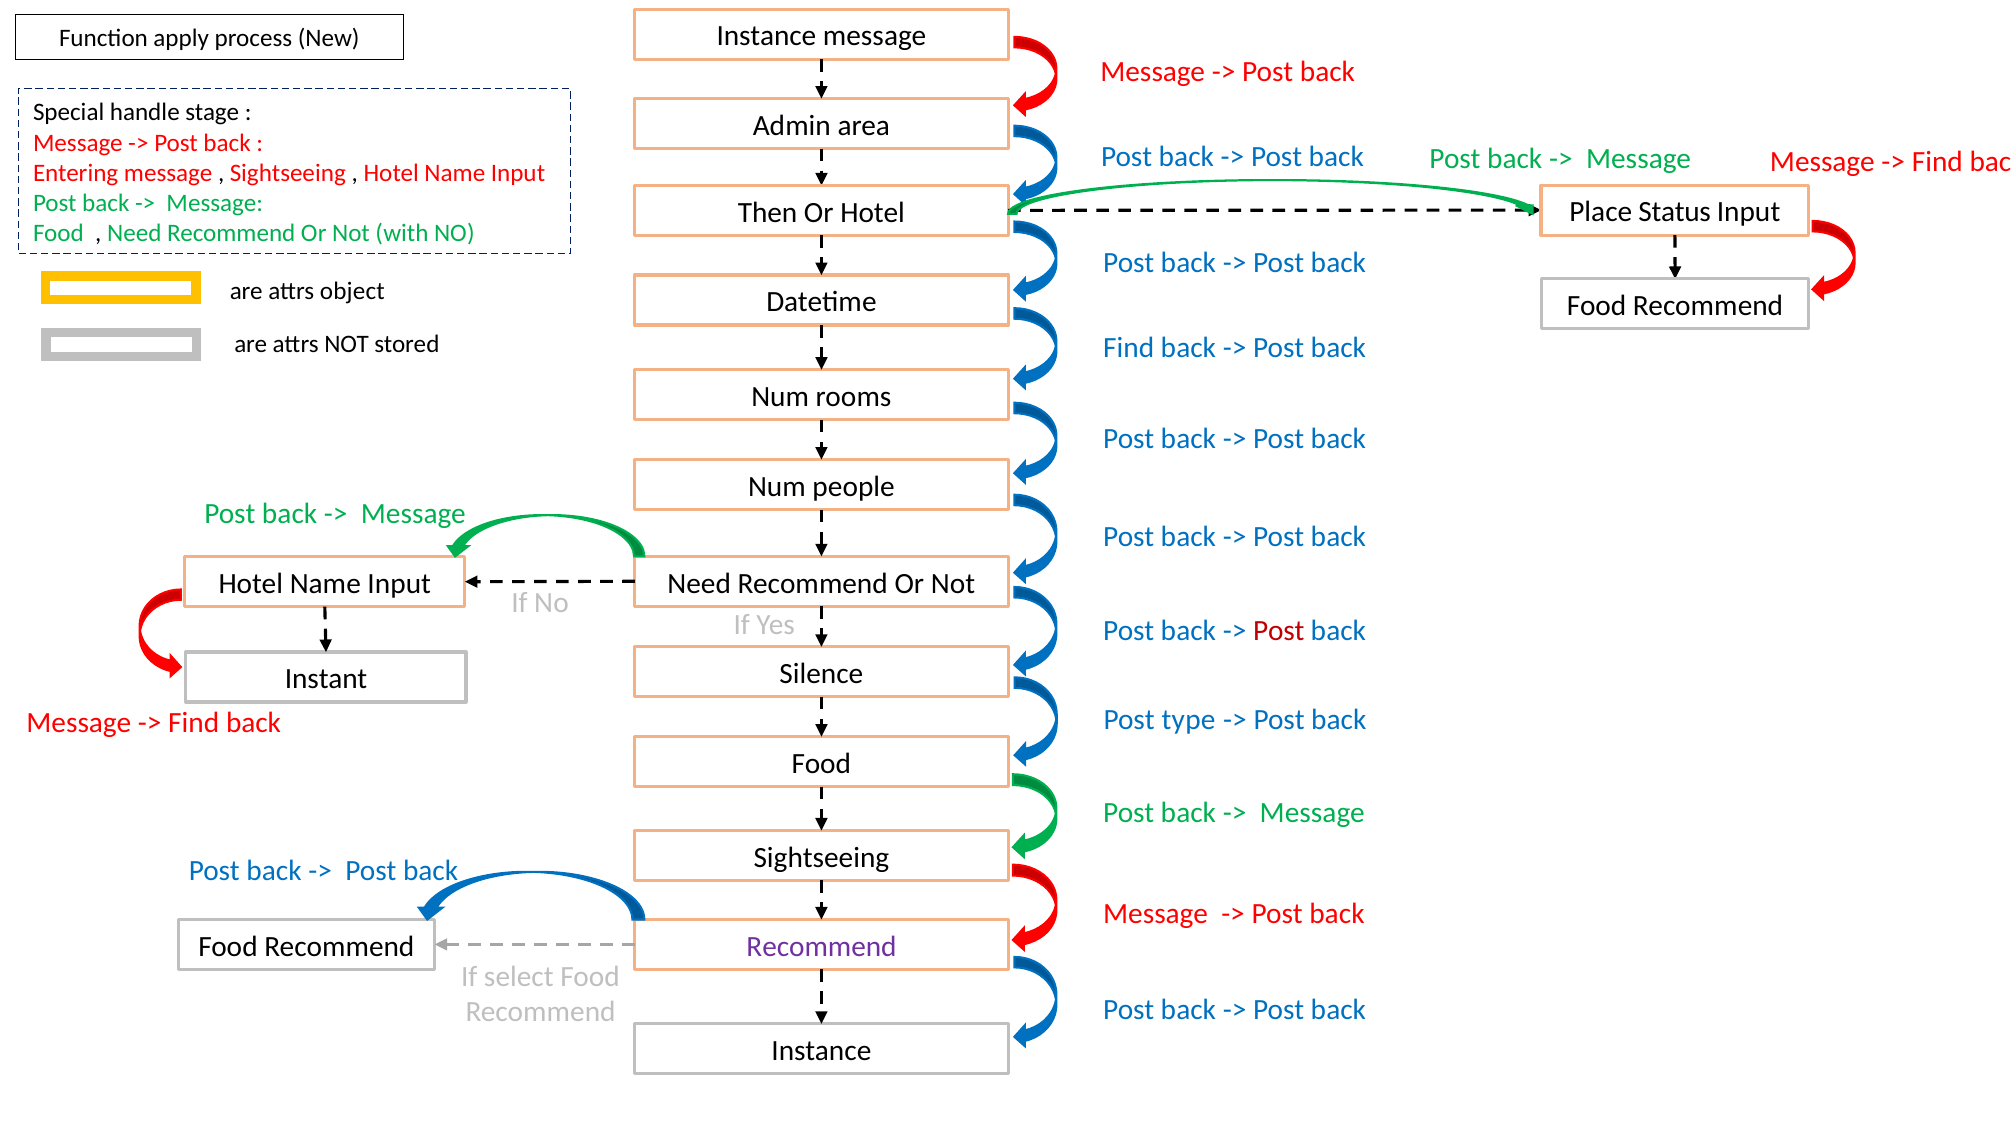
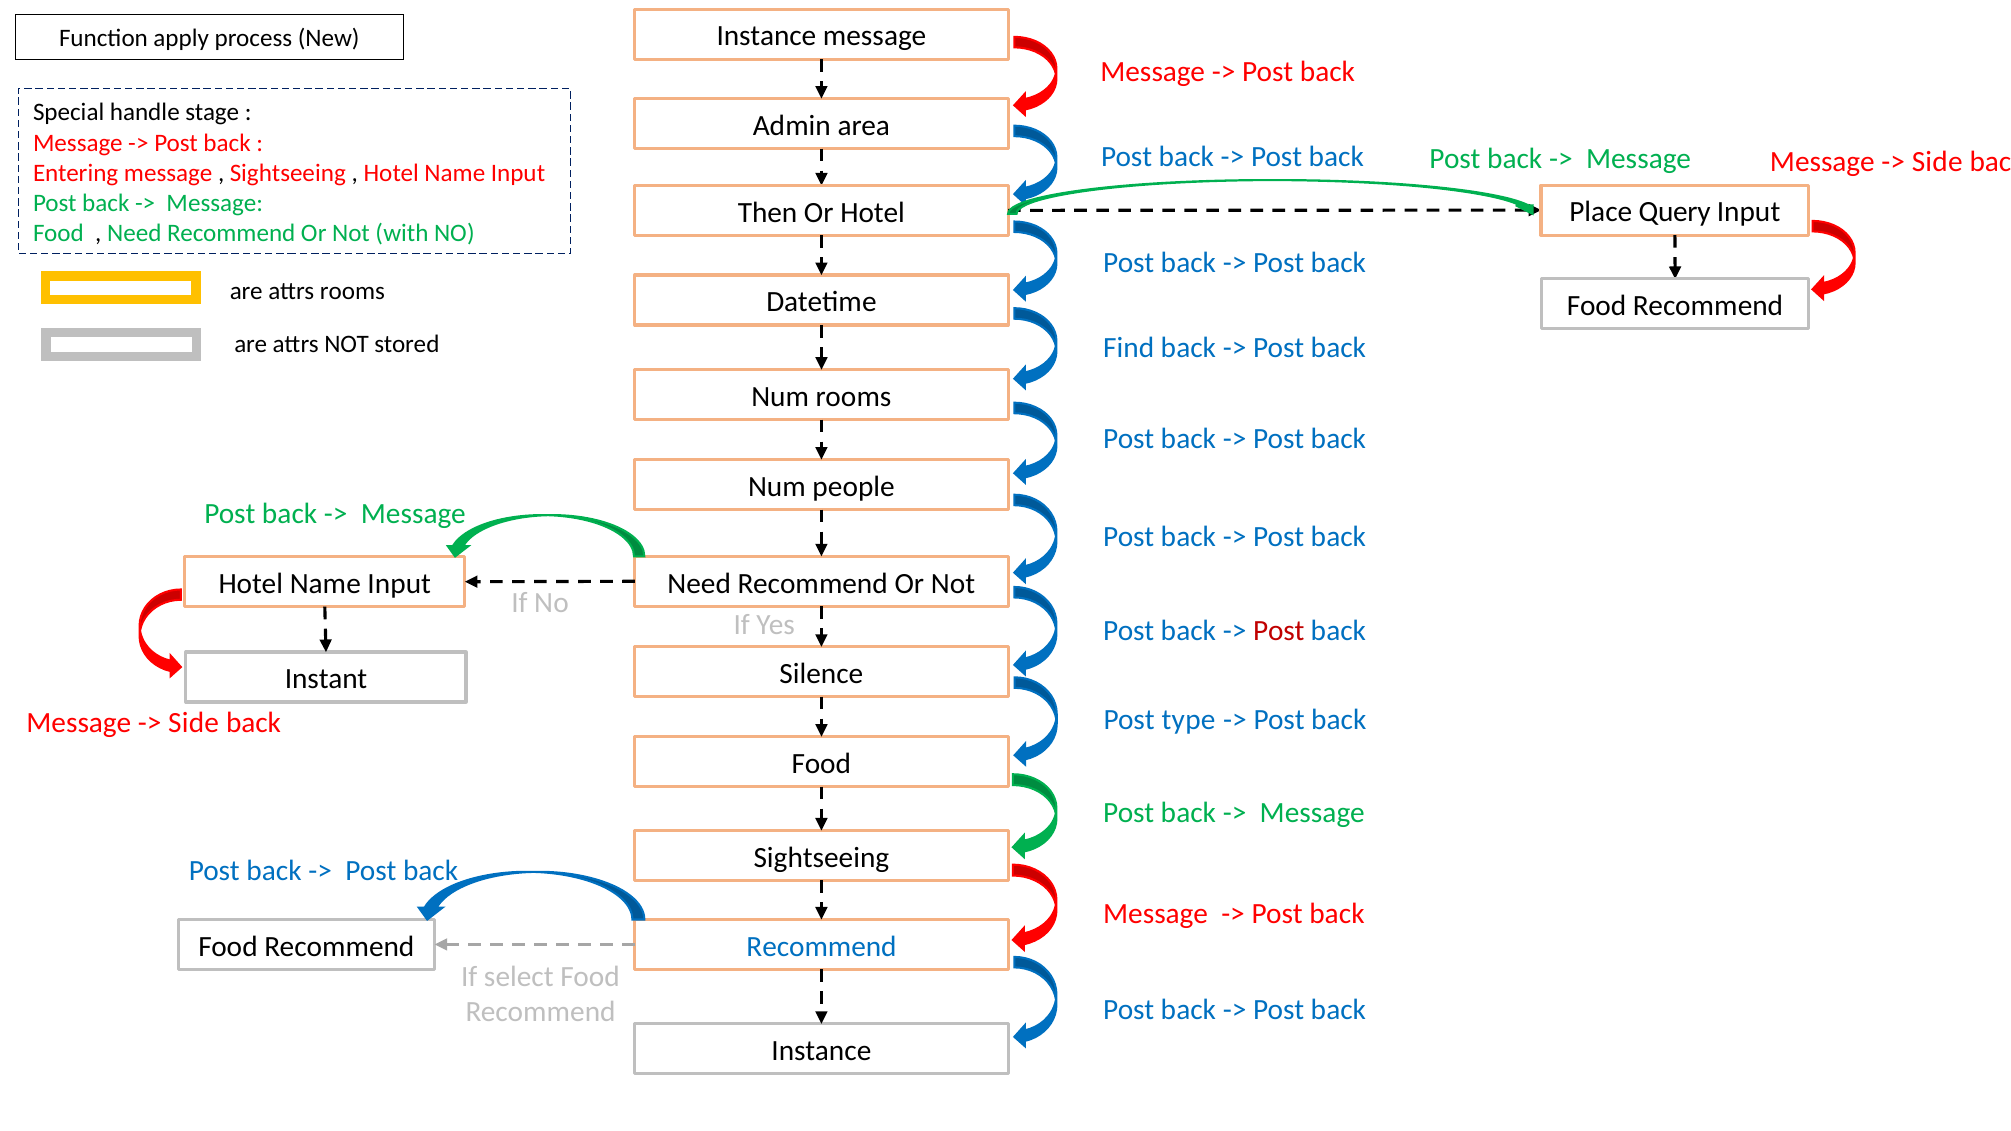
Find at (1937, 162): Find -> Side
Status: Status -> Query
attrs object: object -> rooms
Find at (194, 723): Find -> Side
Recommend at (822, 947) colour: purple -> blue
